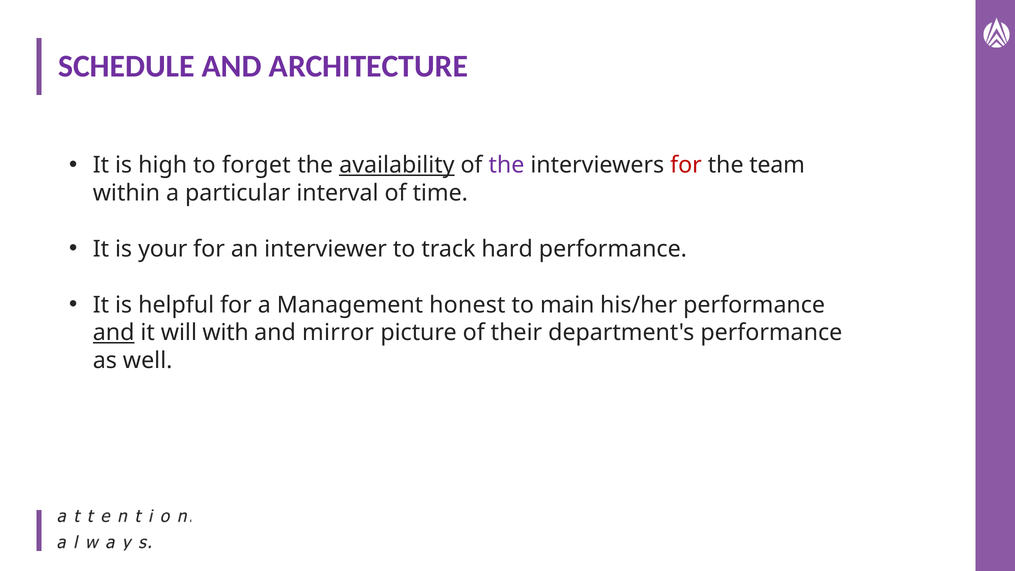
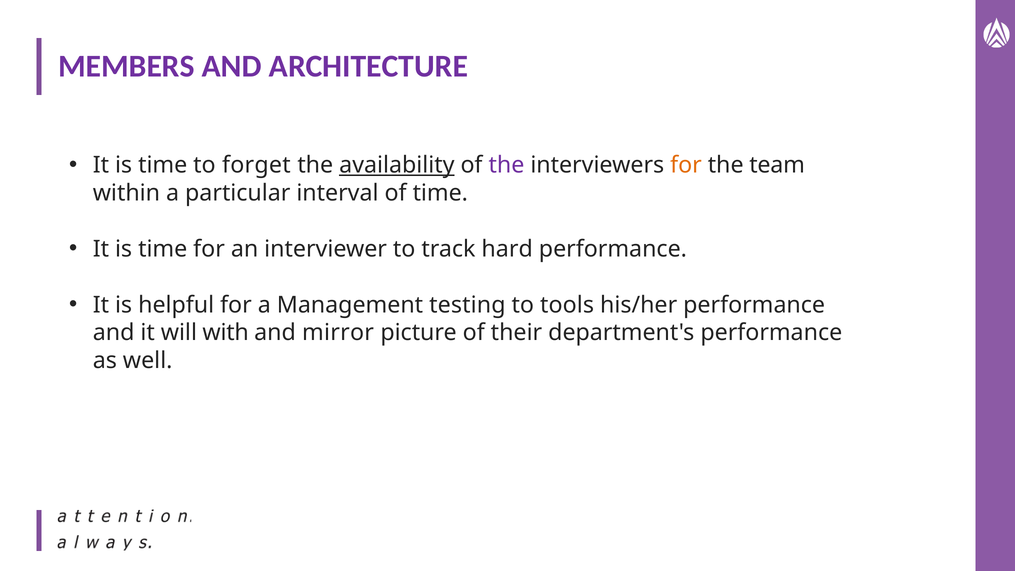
SCHEDULE: SCHEDULE -> MEMBERS
high at (163, 165): high -> time
for at (686, 165) colour: red -> orange
your at (163, 249): your -> time
honest: honest -> testing
main: main -> tools
and at (114, 333) underline: present -> none
